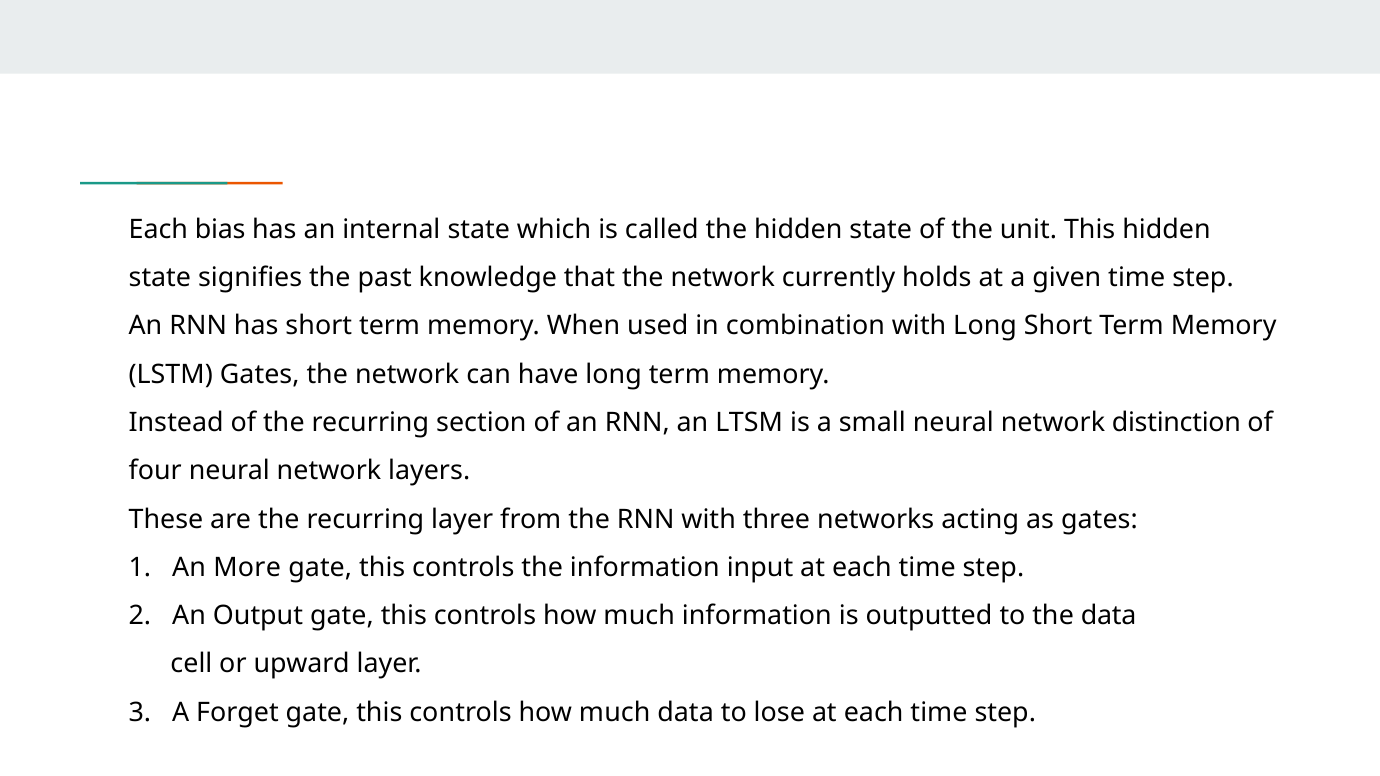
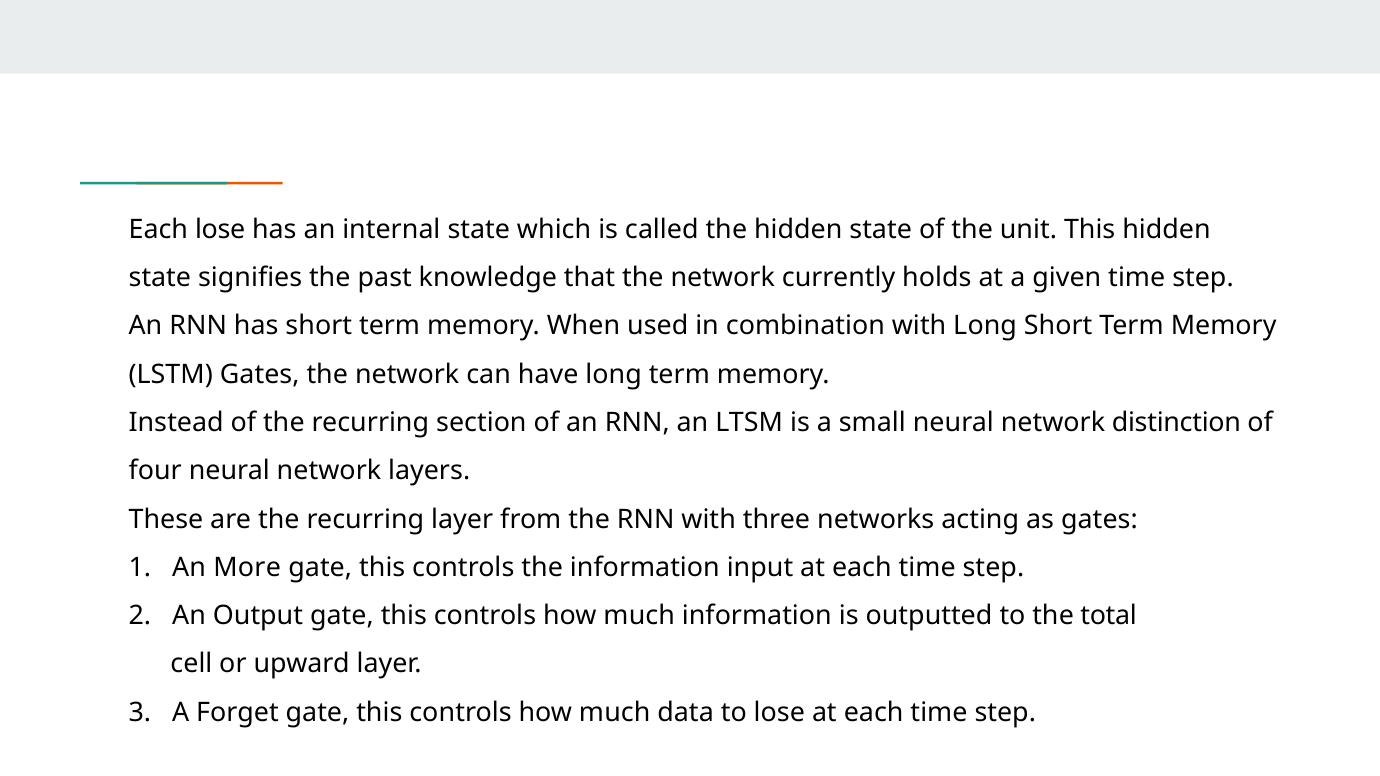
Each bias: bias -> lose
the data: data -> total
